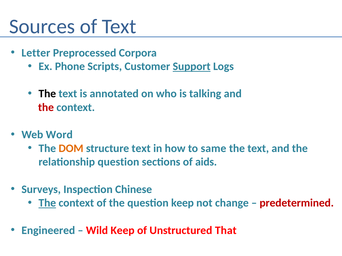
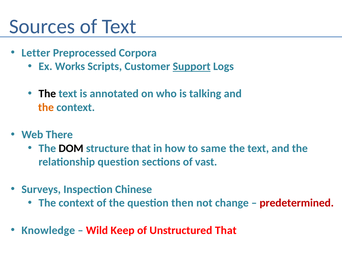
Phone: Phone -> Works
the at (46, 108) colour: red -> orange
Word: Word -> There
DOM colour: orange -> black
structure text: text -> that
aids: aids -> vast
The at (47, 203) underline: present -> none
question keep: keep -> then
Engineered: Engineered -> Knowledge
